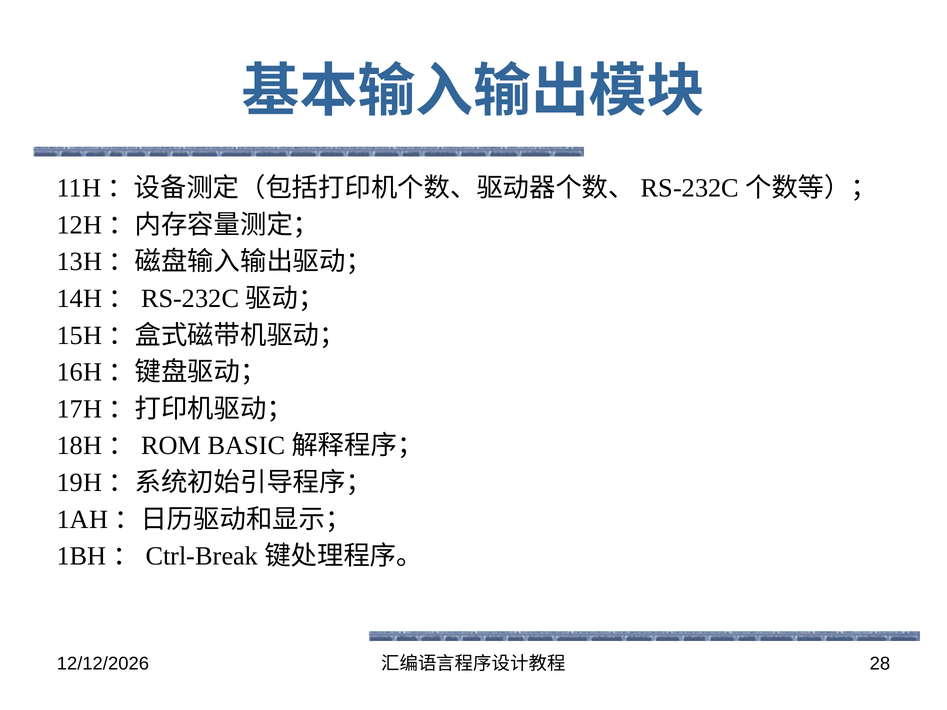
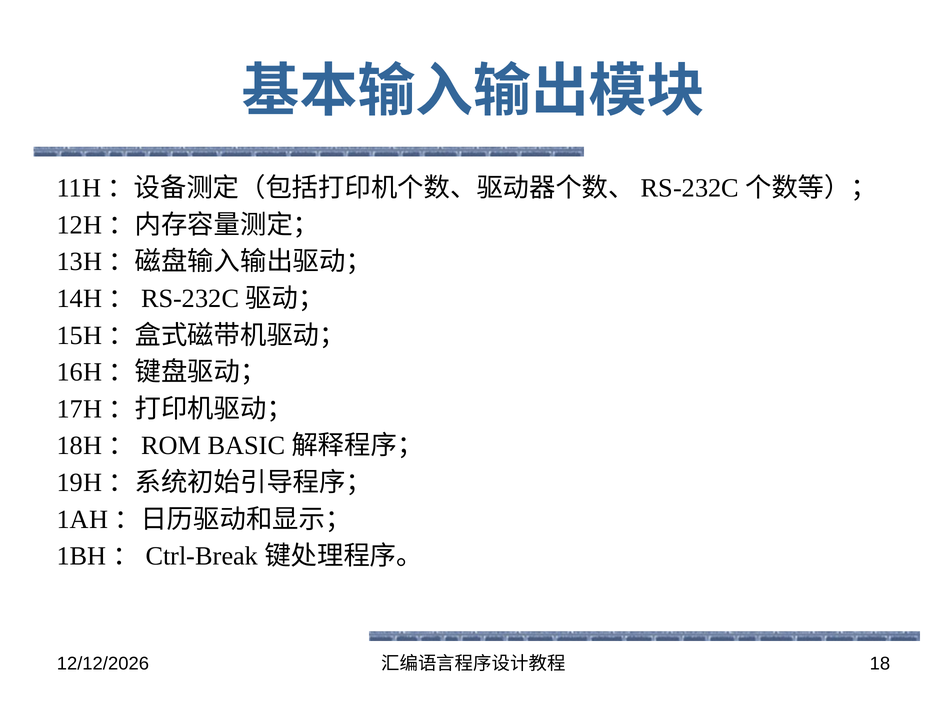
28: 28 -> 18
